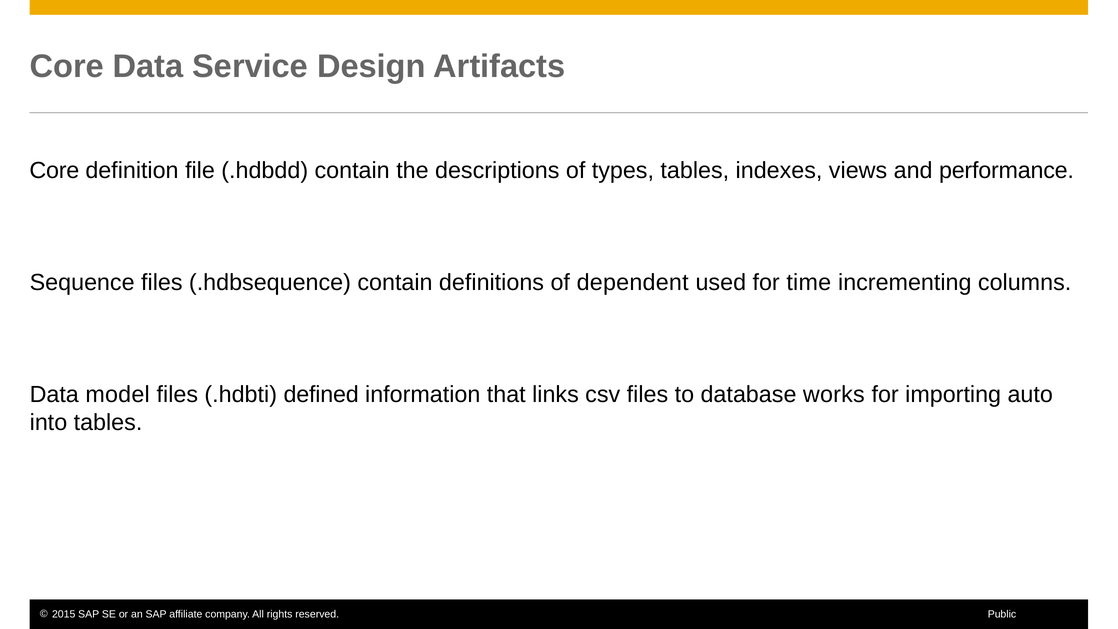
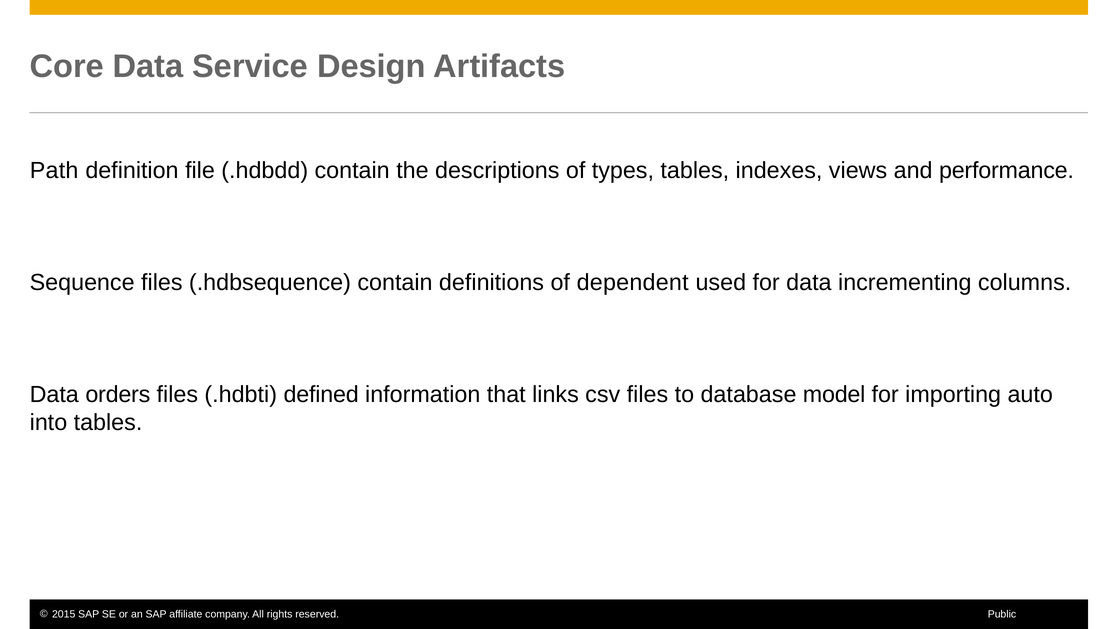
Core at (54, 171): Core -> Path
for time: time -> data
model: model -> orders
works: works -> model
